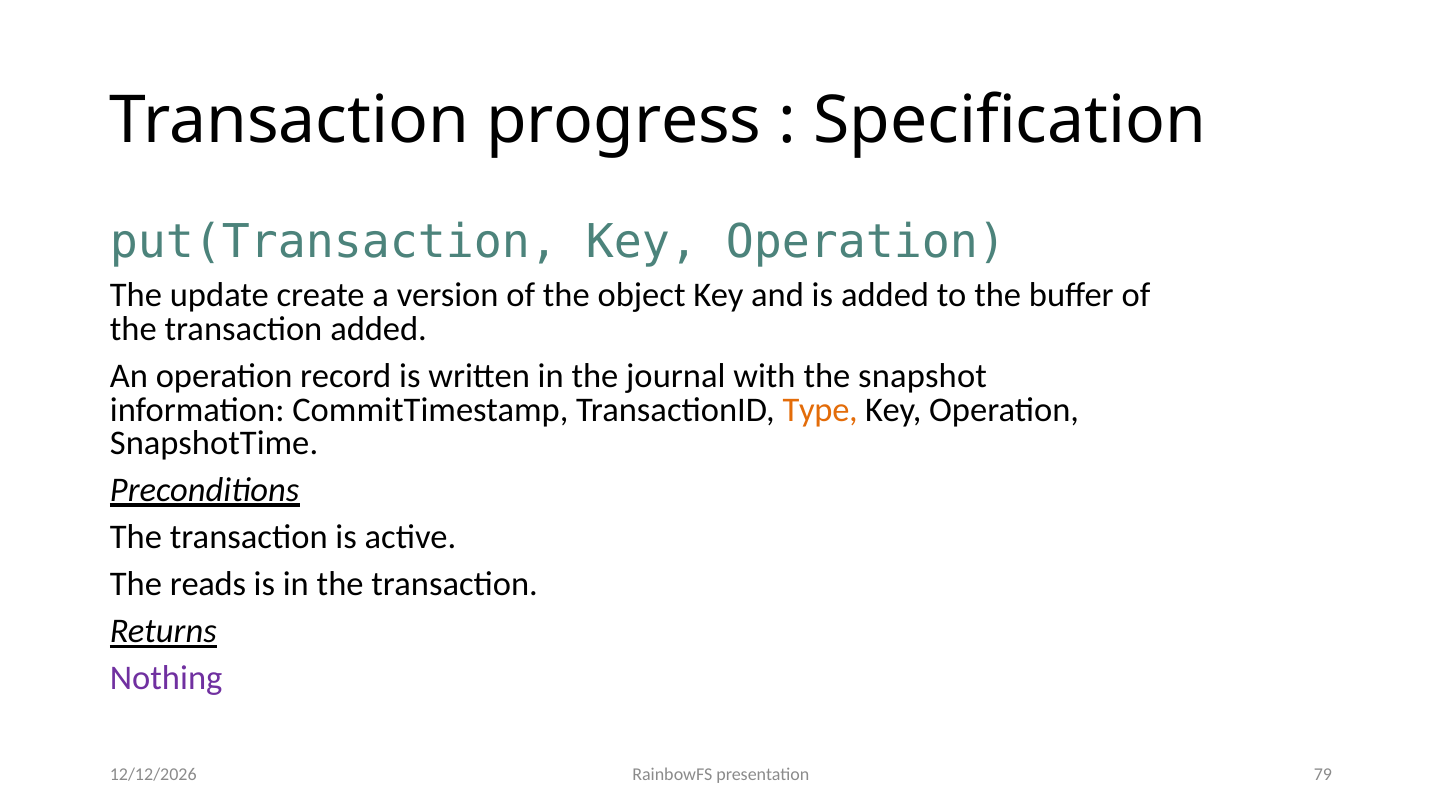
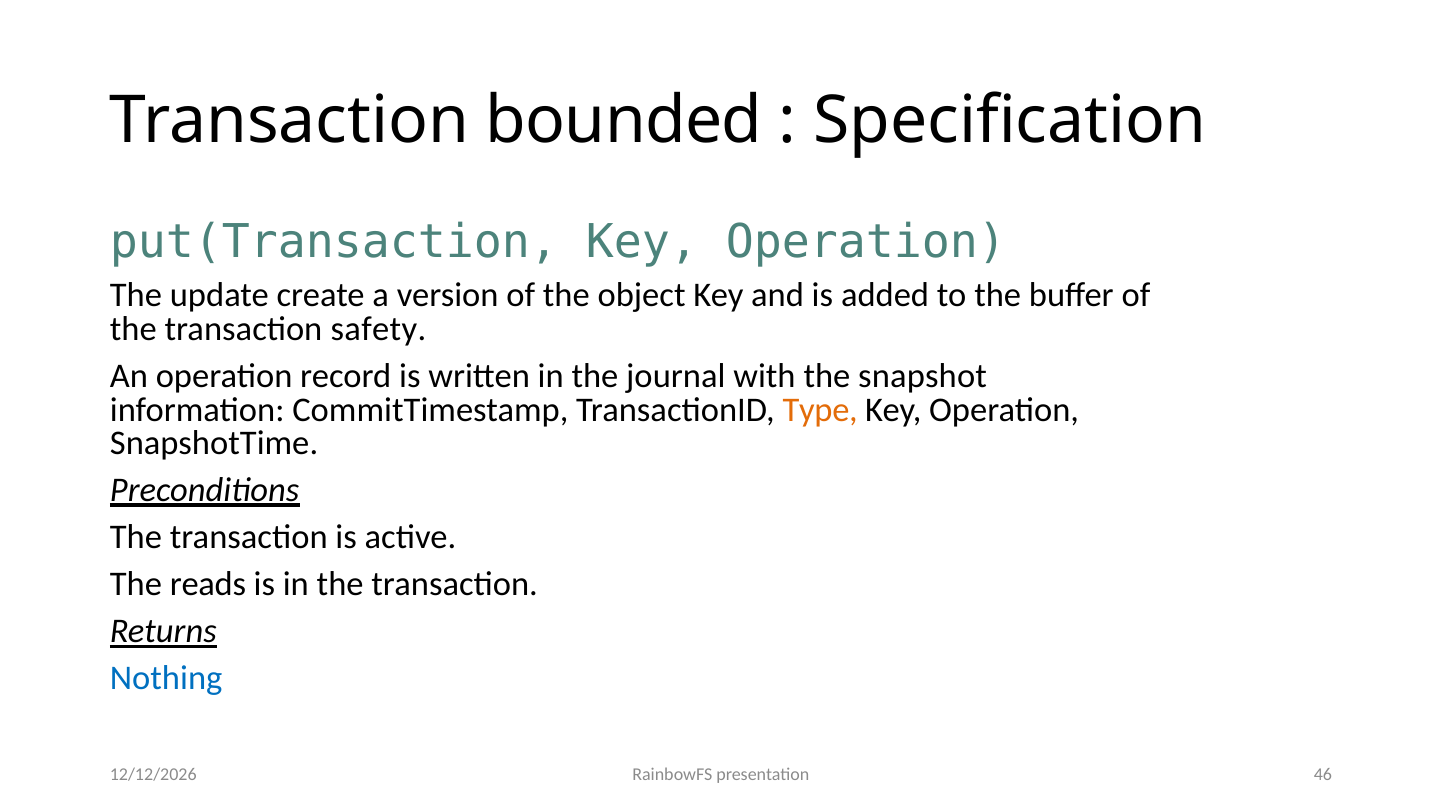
progress: progress -> bounded
transaction added: added -> safety
Nothing colour: purple -> blue
79: 79 -> 46
